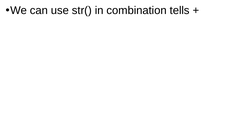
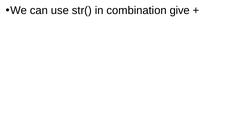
tells: tells -> give
